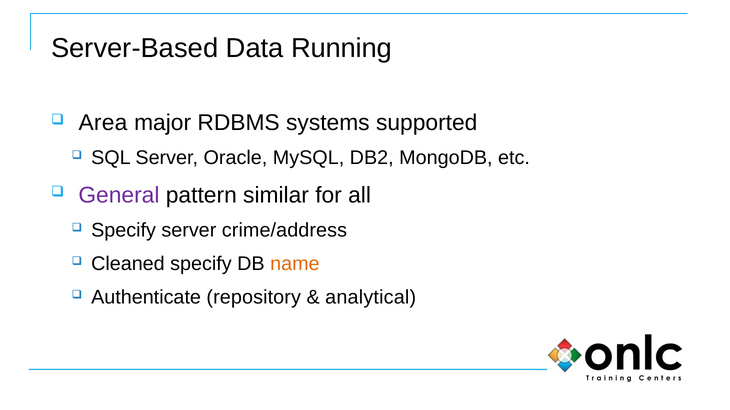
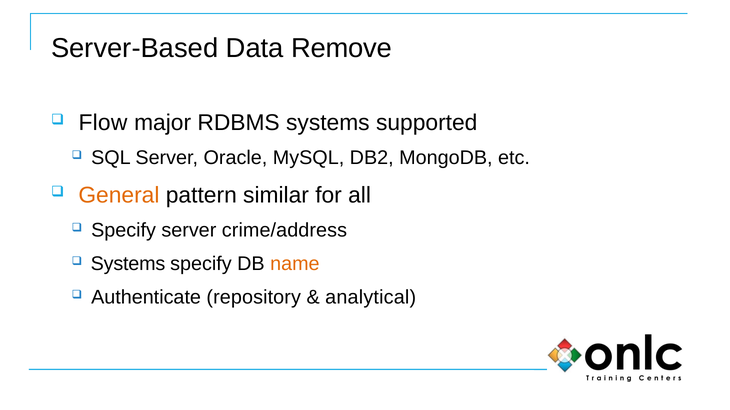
Running: Running -> Remove
Area: Area -> Flow
General colour: purple -> orange
Cleaned at (128, 264): Cleaned -> Systems
